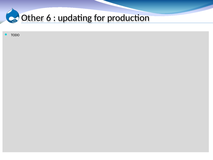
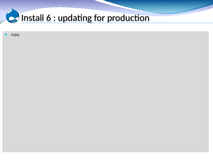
Other: Other -> Install
